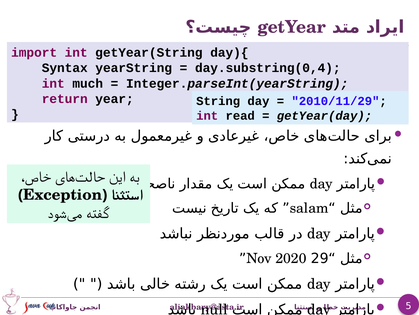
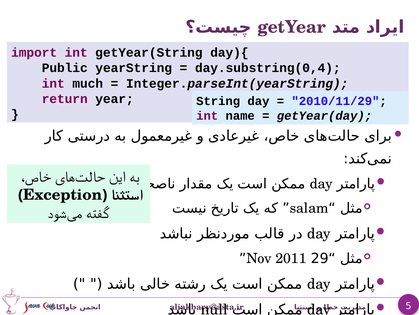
Syntax: Syntax -> Public
read: read -> name
2020: 2020 -> 2011
